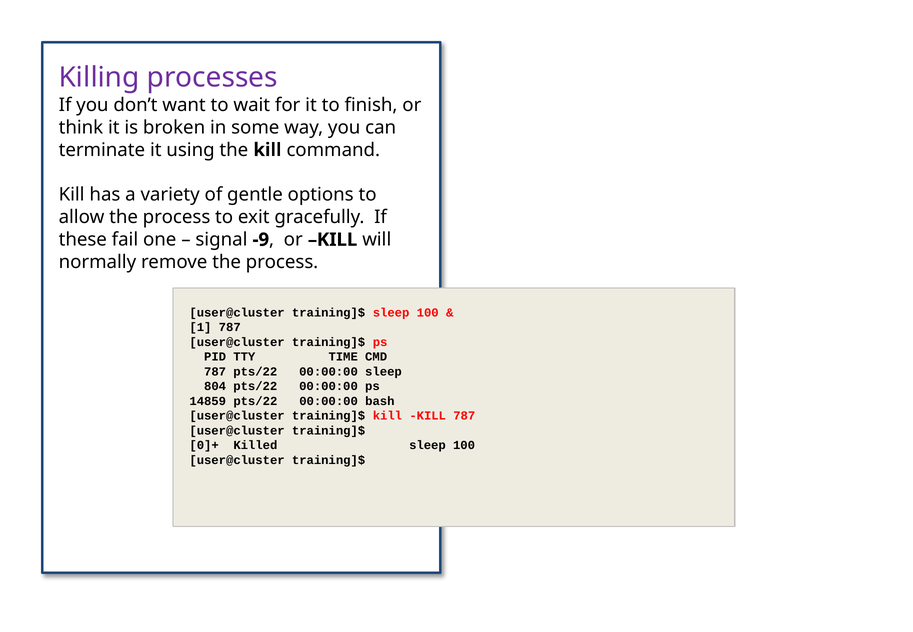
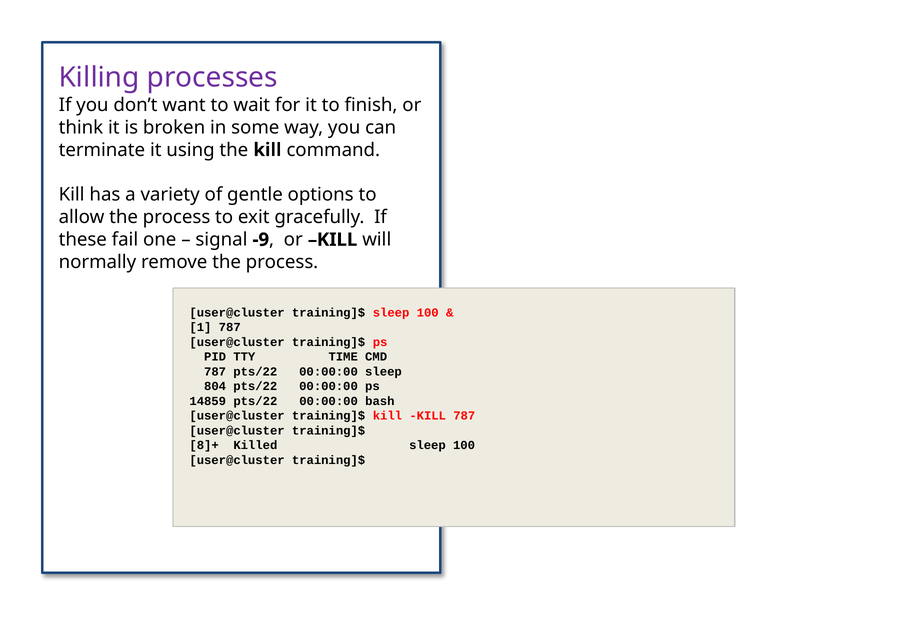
0]+: 0]+ -> 8]+
